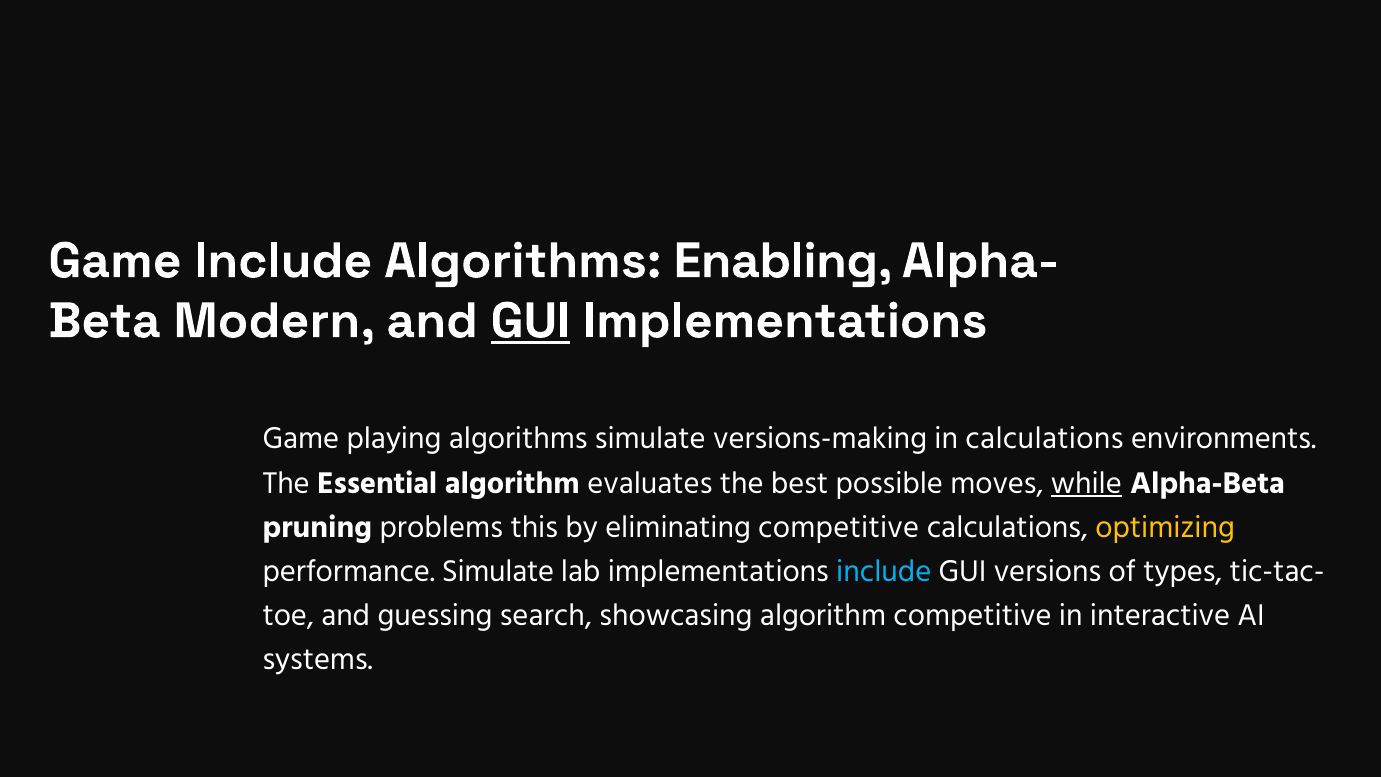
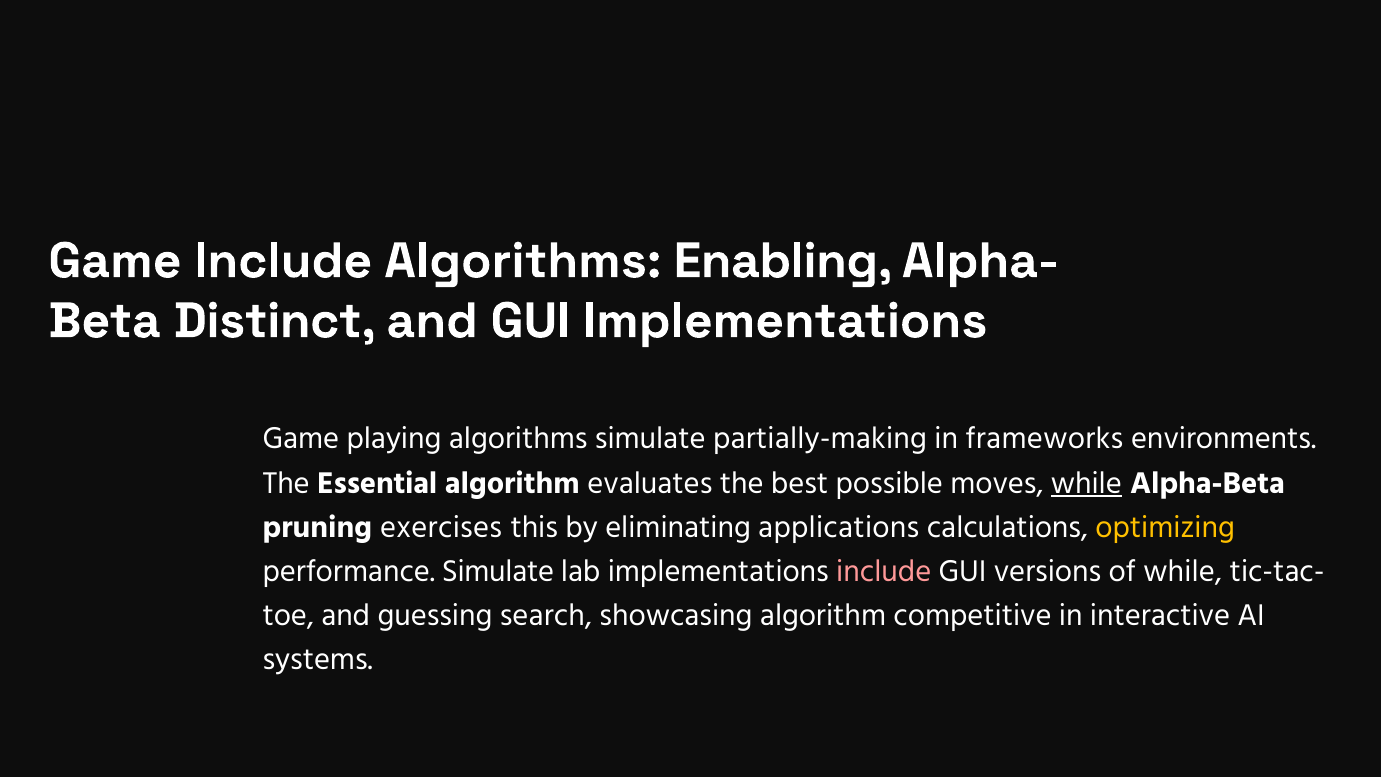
Modern: Modern -> Distinct
GUI at (530, 321) underline: present -> none
versions-making: versions-making -> partially-making
in calculations: calculations -> frameworks
problems: problems -> exercises
eliminating competitive: competitive -> applications
include at (884, 571) colour: light blue -> pink
of types: types -> while
